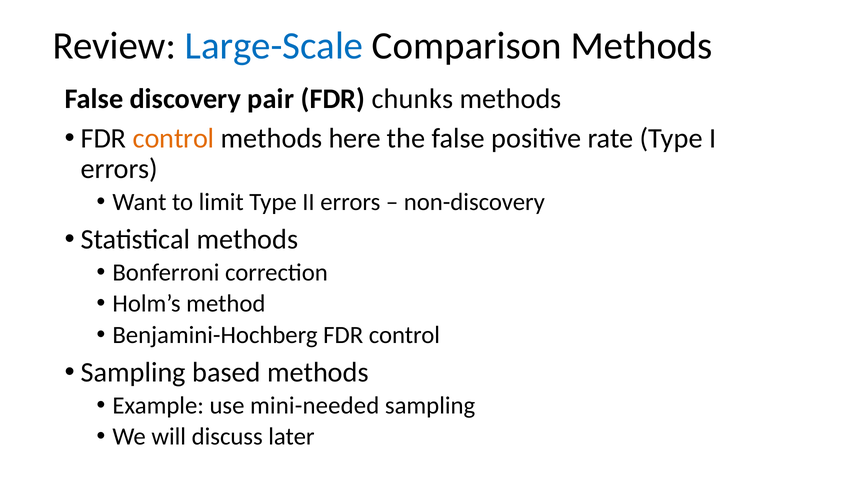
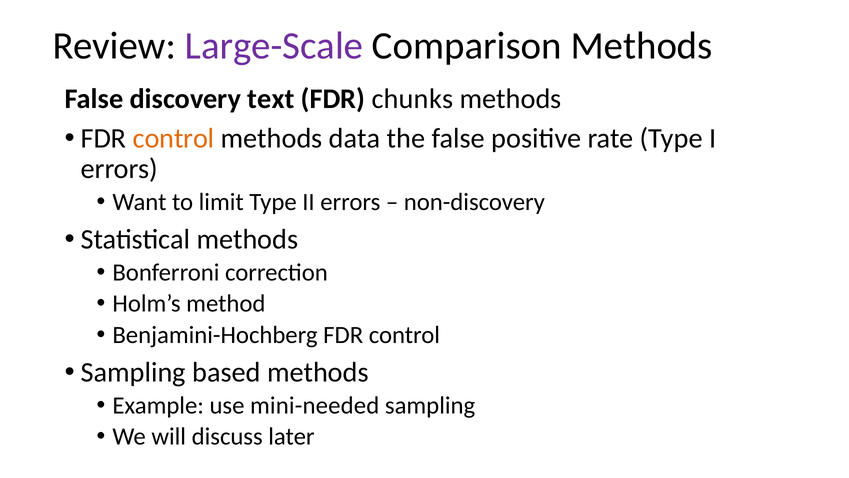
Large-Scale colour: blue -> purple
pair: pair -> text
here: here -> data
